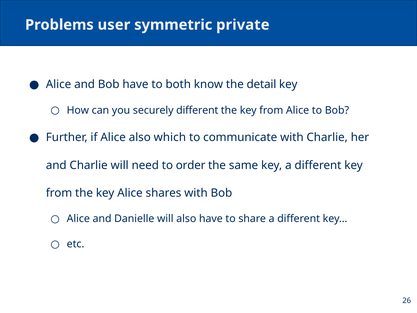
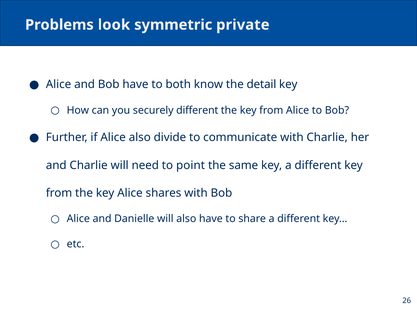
user: user -> look
which: which -> divide
order: order -> point
